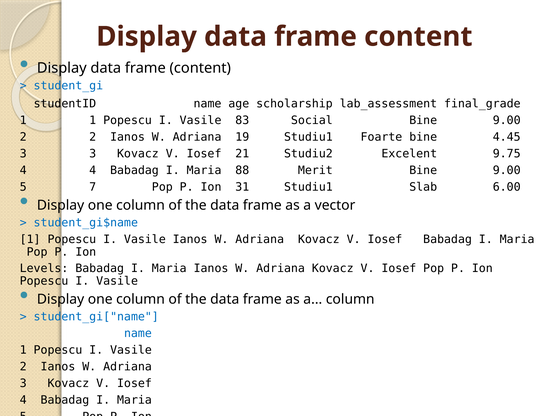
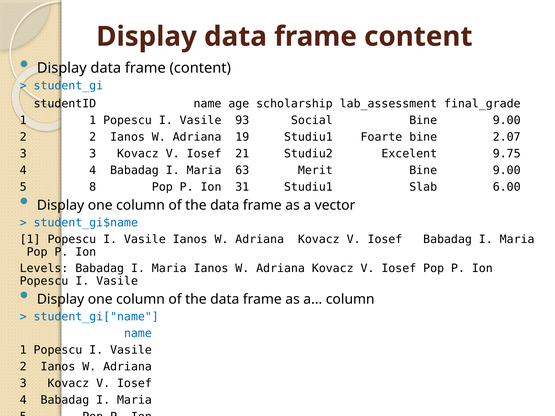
83: 83 -> 93
4.45: 4.45 -> 2.07
88: 88 -> 63
7: 7 -> 8
